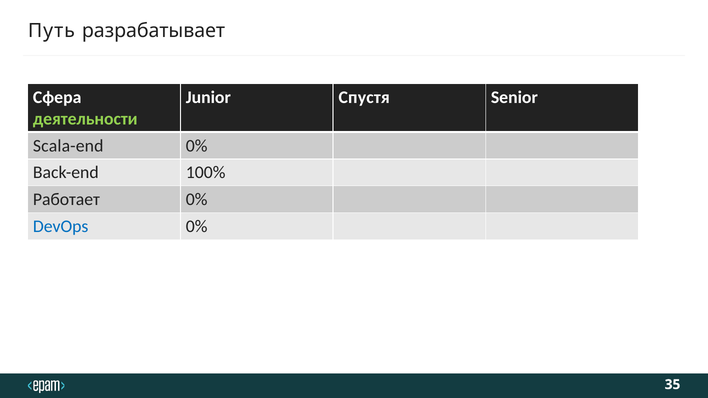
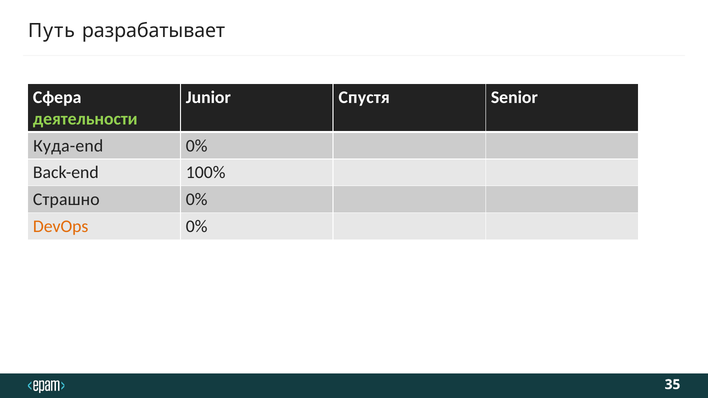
Scala-end: Scala-end -> Куда-end
Работает: Работает -> Страшно
DevOps colour: blue -> orange
